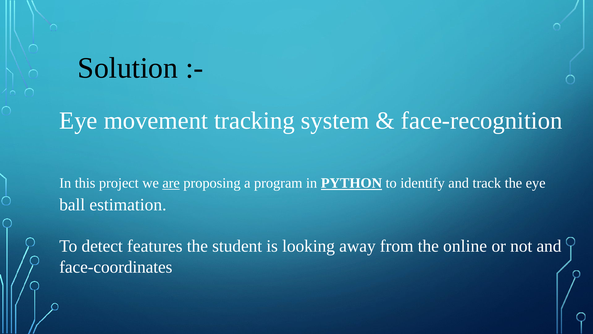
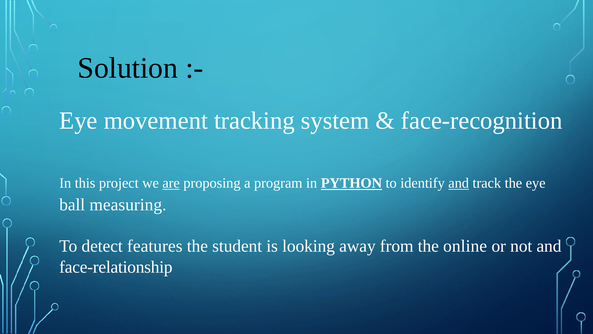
and at (459, 183) underline: none -> present
estimation: estimation -> measuring
face-coordinates: face-coordinates -> face-relationship
